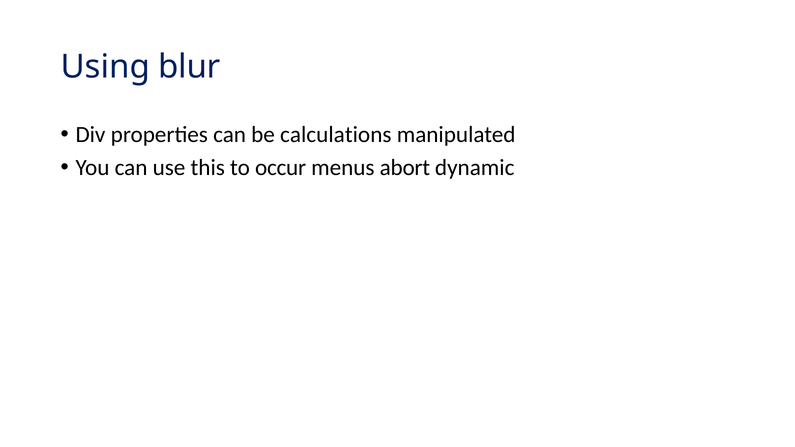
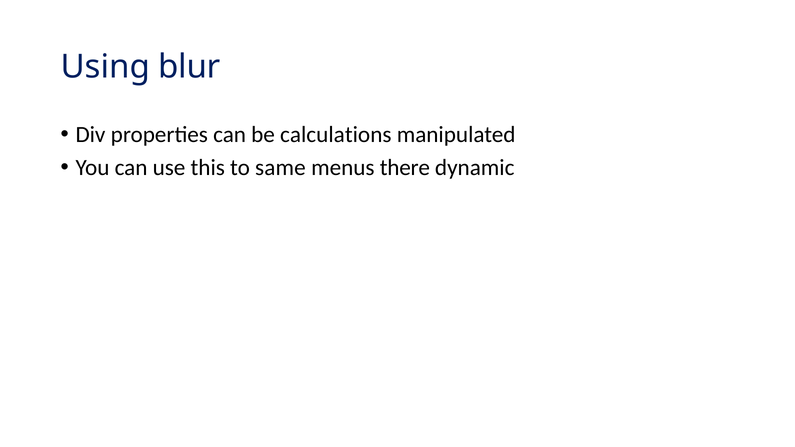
occur: occur -> same
abort: abort -> there
